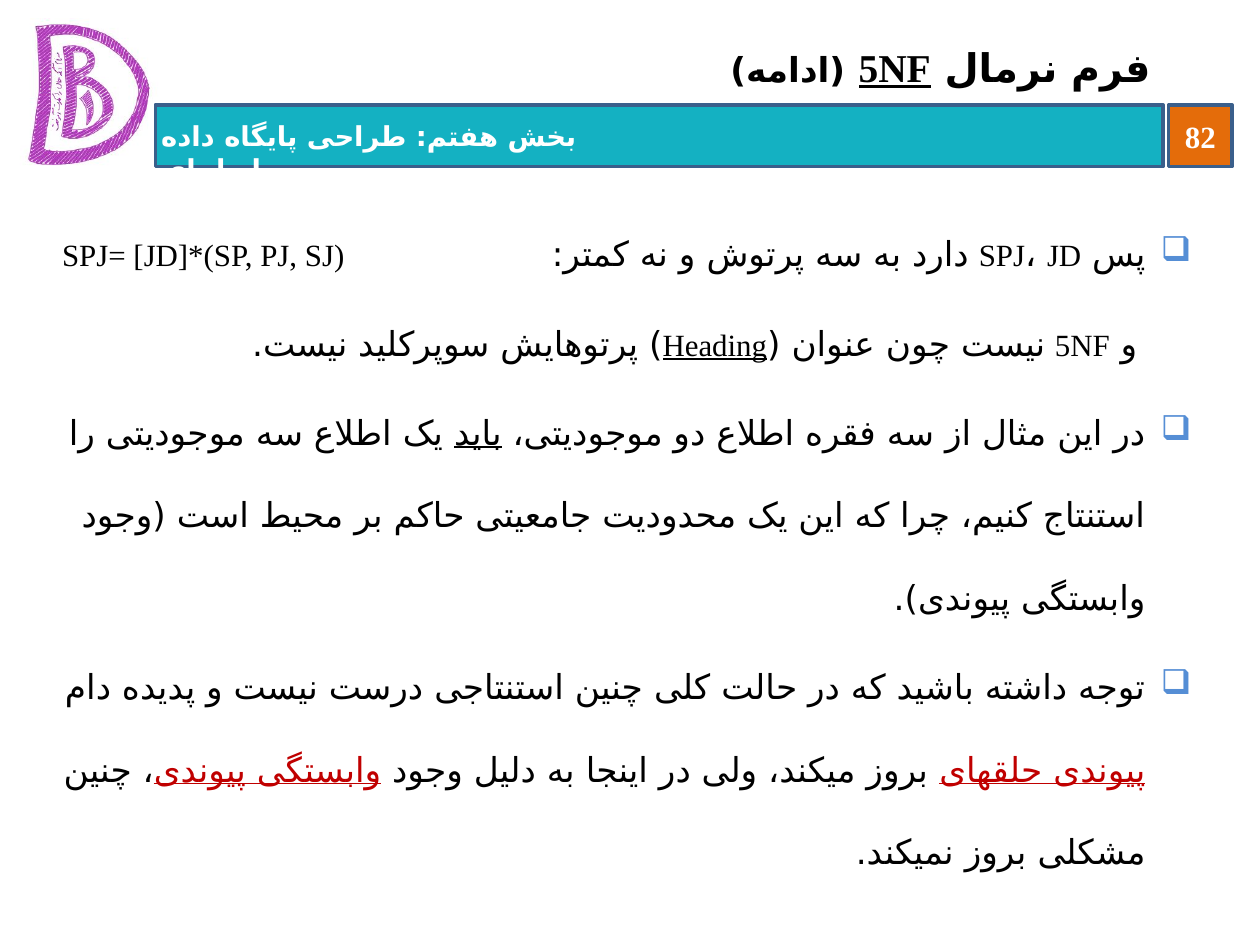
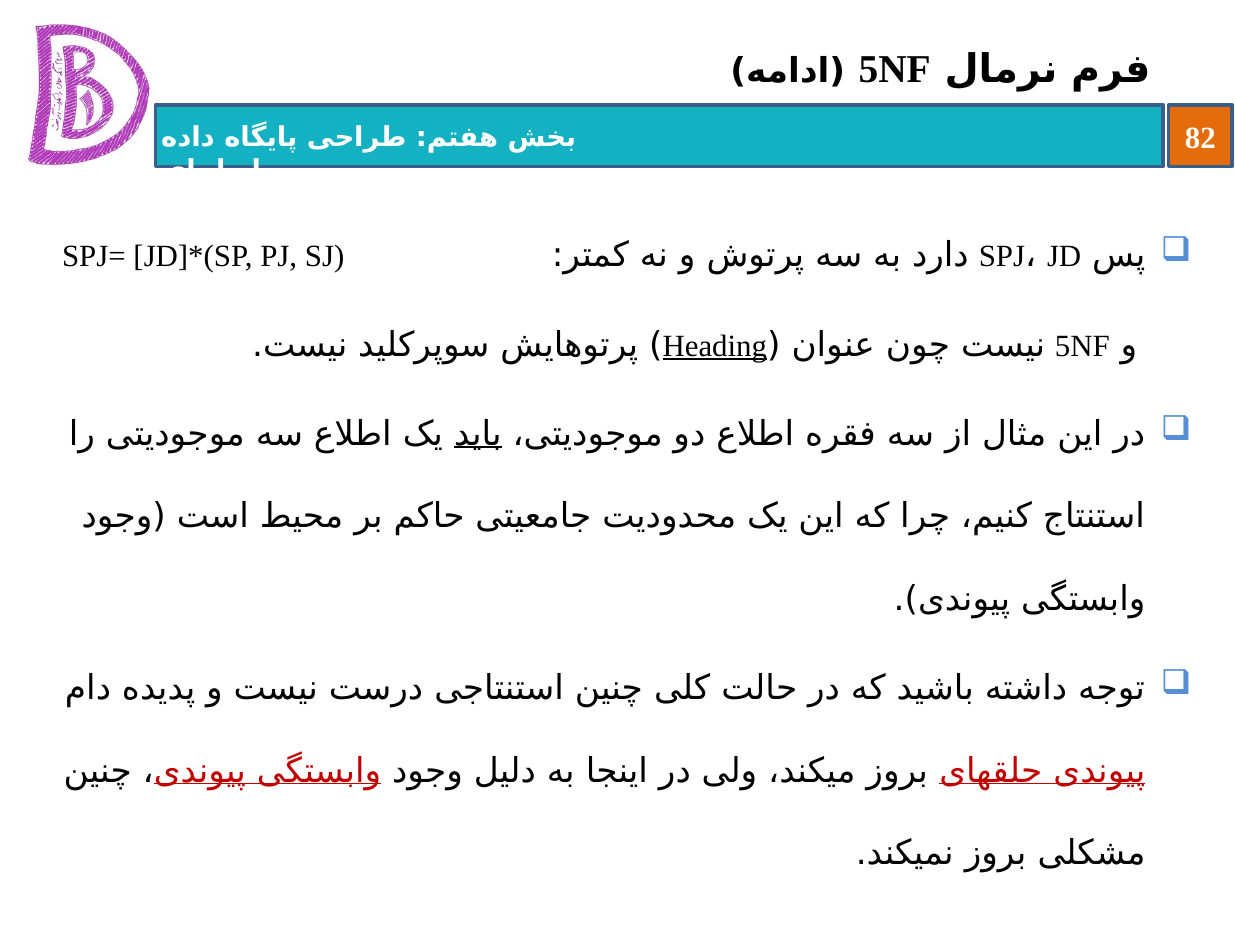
5NF at (895, 70) underline: present -> none
